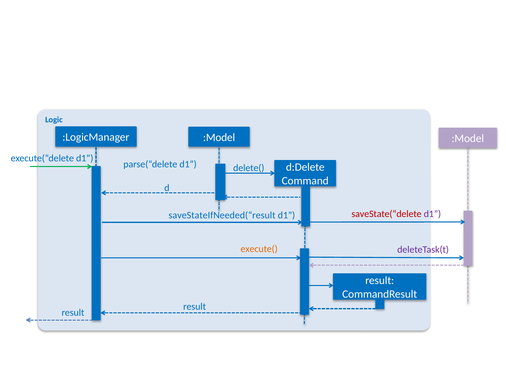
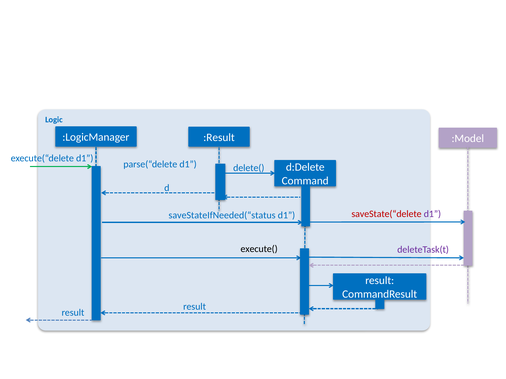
:LogicManager :Model: :Model -> :Result
saveStateIfNeeded(“result: saveStateIfNeeded(“result -> saveStateIfNeeded(“status
execute( colour: orange -> black
